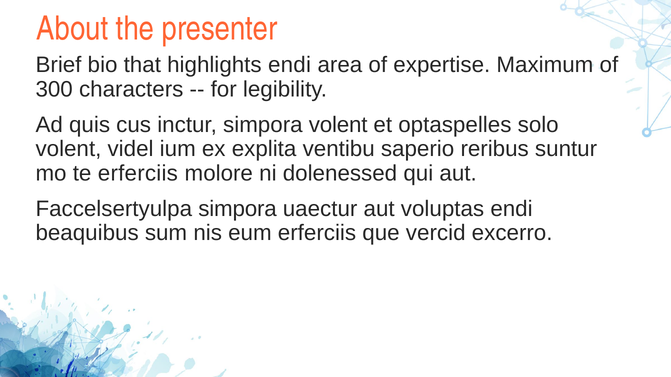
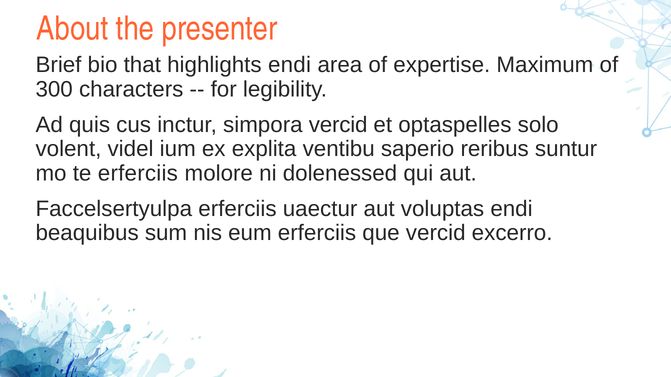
simpora volent: volent -> vercid
Faccelsertyulpa simpora: simpora -> erferciis
